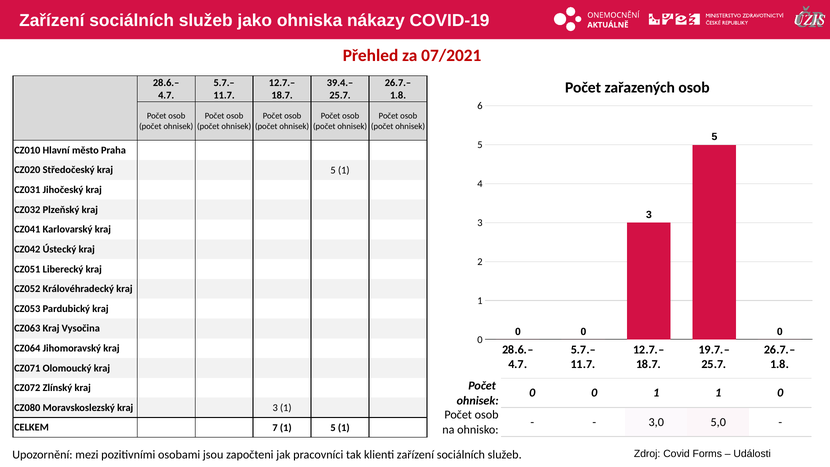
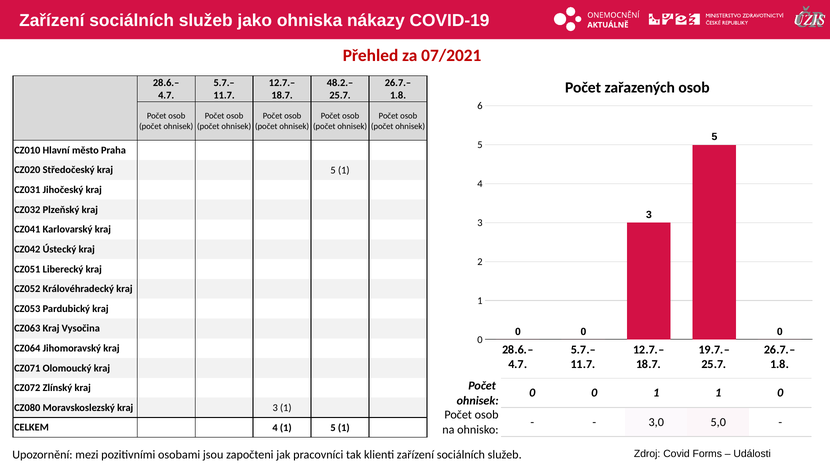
39.4.–: 39.4.– -> 48.2.–
CELKEM 7: 7 -> 4
